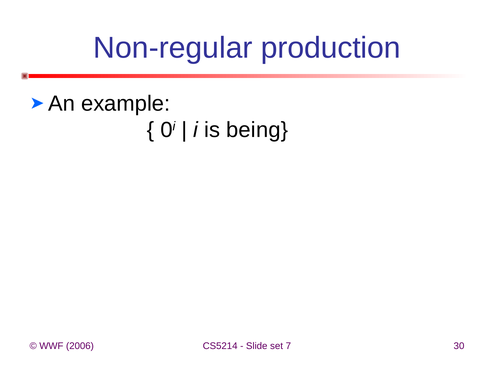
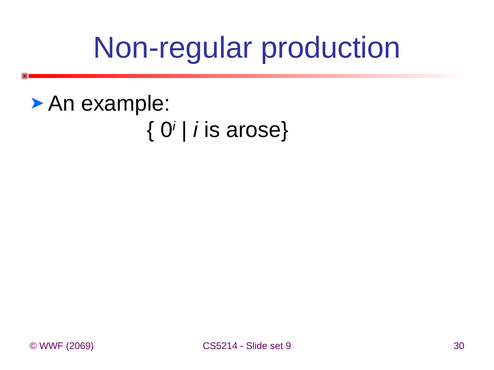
being: being -> arose
2006: 2006 -> 2069
7: 7 -> 9
